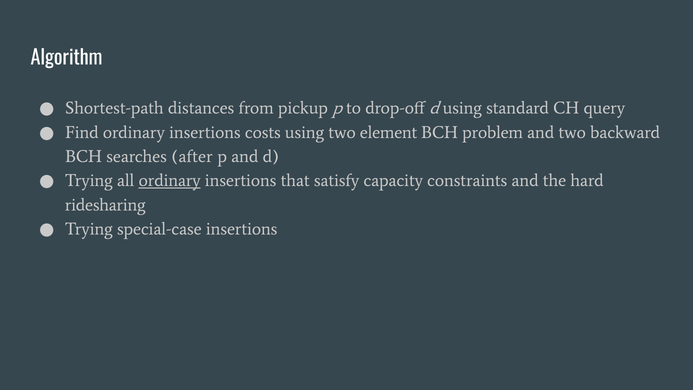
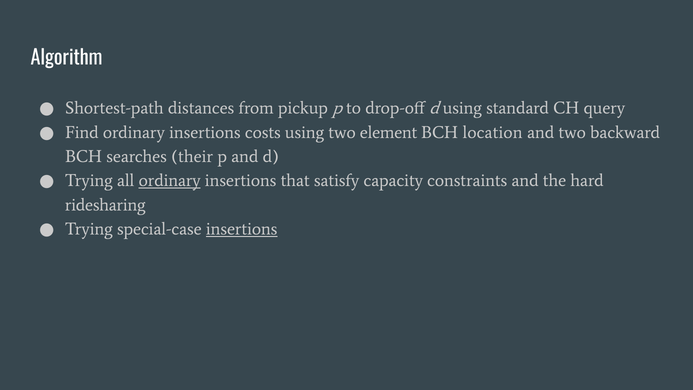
problem: problem -> location
after: after -> their
insertions at (242, 229) underline: none -> present
